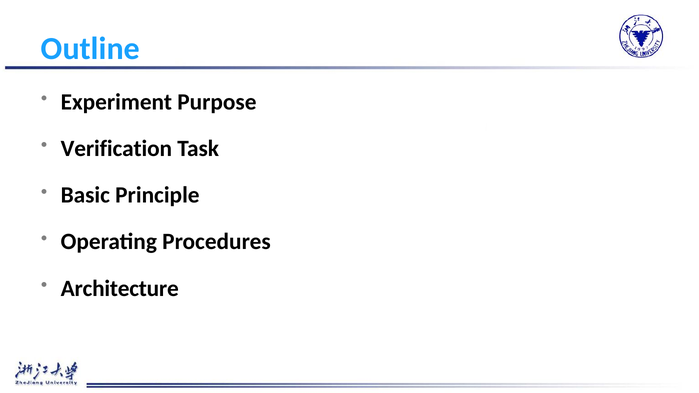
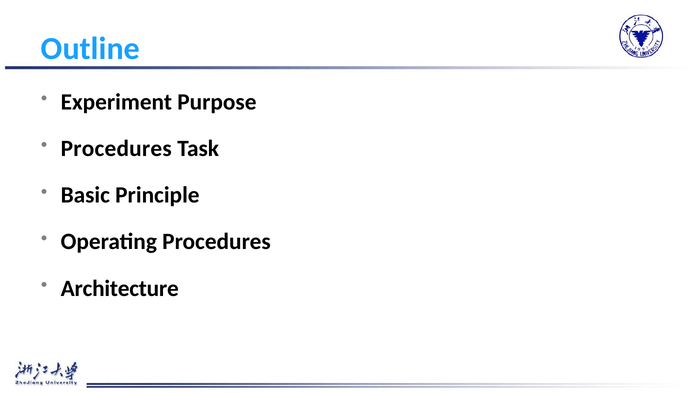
Verification at (116, 149): Verification -> Procedures
